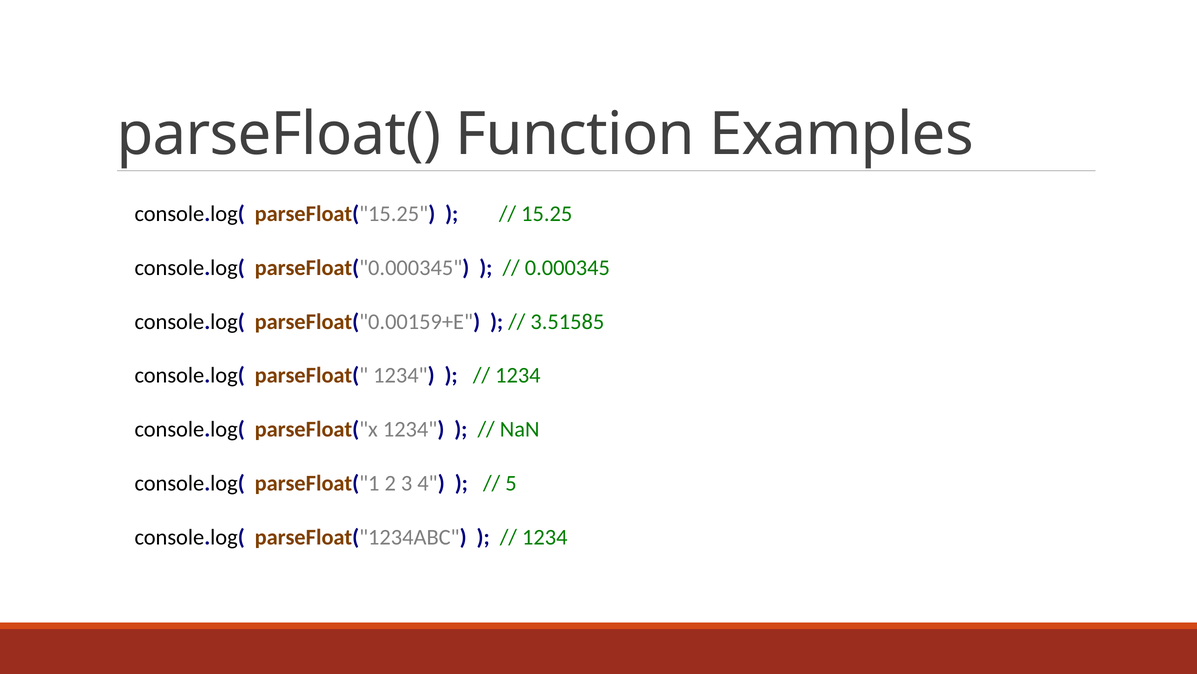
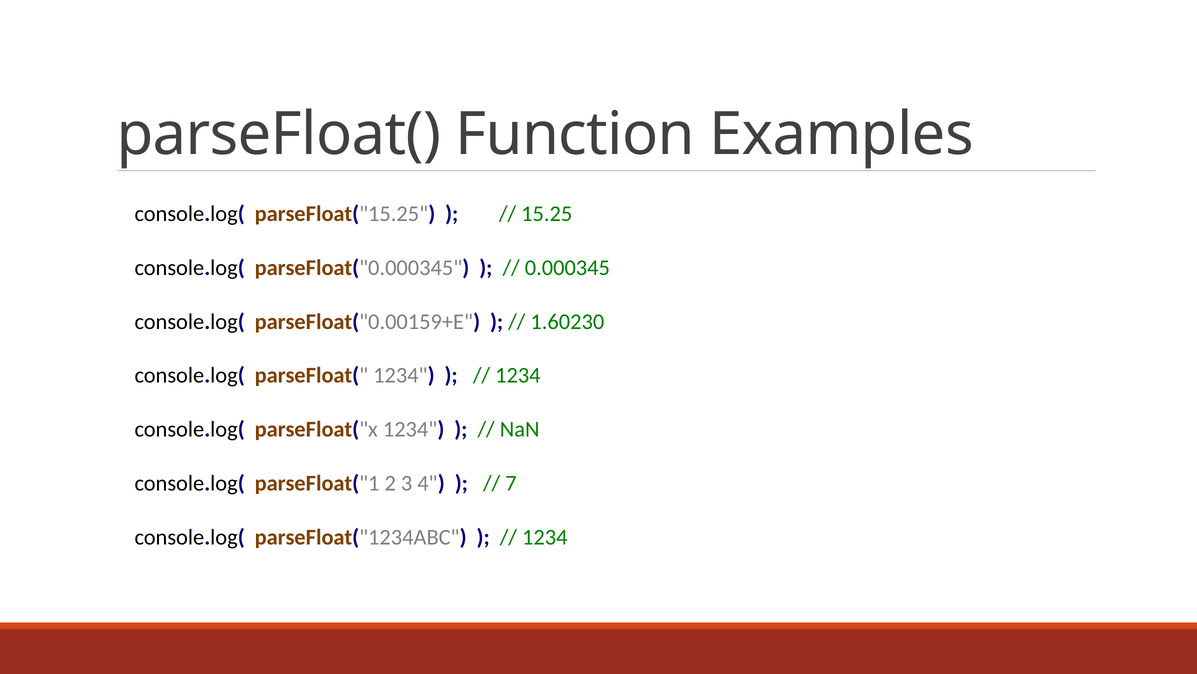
3.51585: 3.51585 -> 1.60230
5: 5 -> 7
